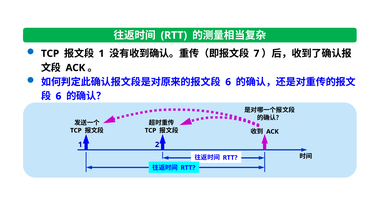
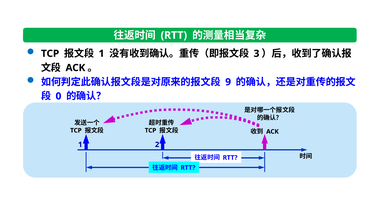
7: 7 -> 3
6 at (228, 82): 6 -> 9
6 at (58, 96): 6 -> 0
